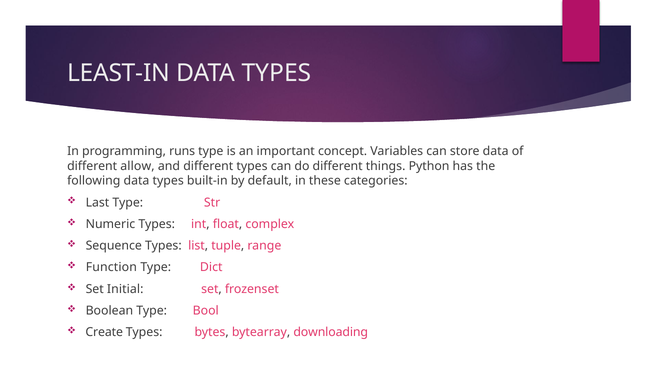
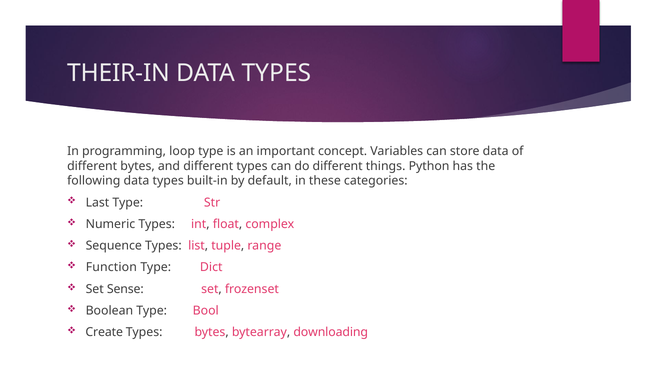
LEAST-IN: LEAST-IN -> THEIR-IN
runs: runs -> loop
different allow: allow -> bytes
Initial: Initial -> Sense
